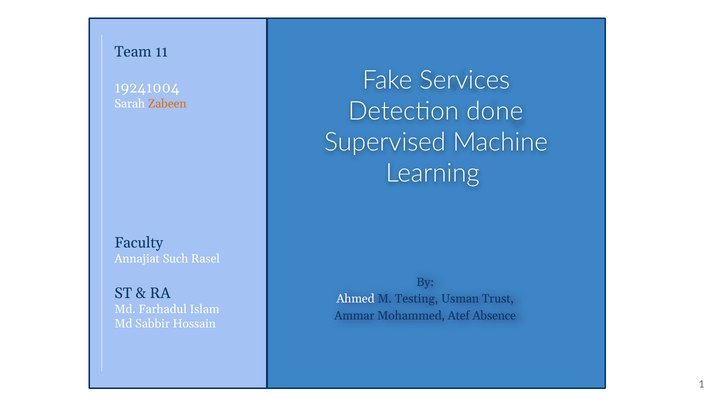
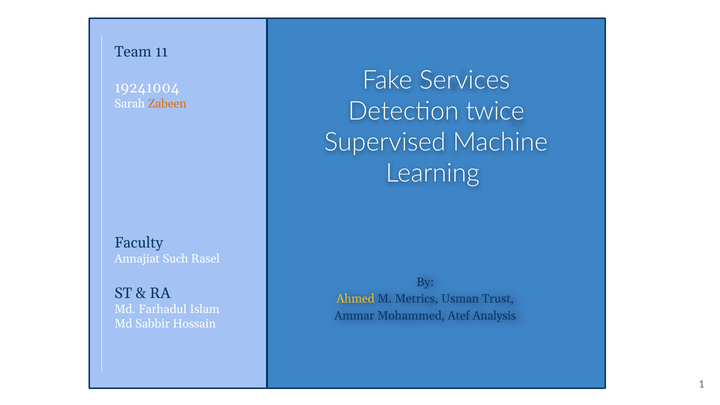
done: done -> twice
Ahmed colour: white -> yellow
Testing: Testing -> Metrics
Absence: Absence -> Analysis
